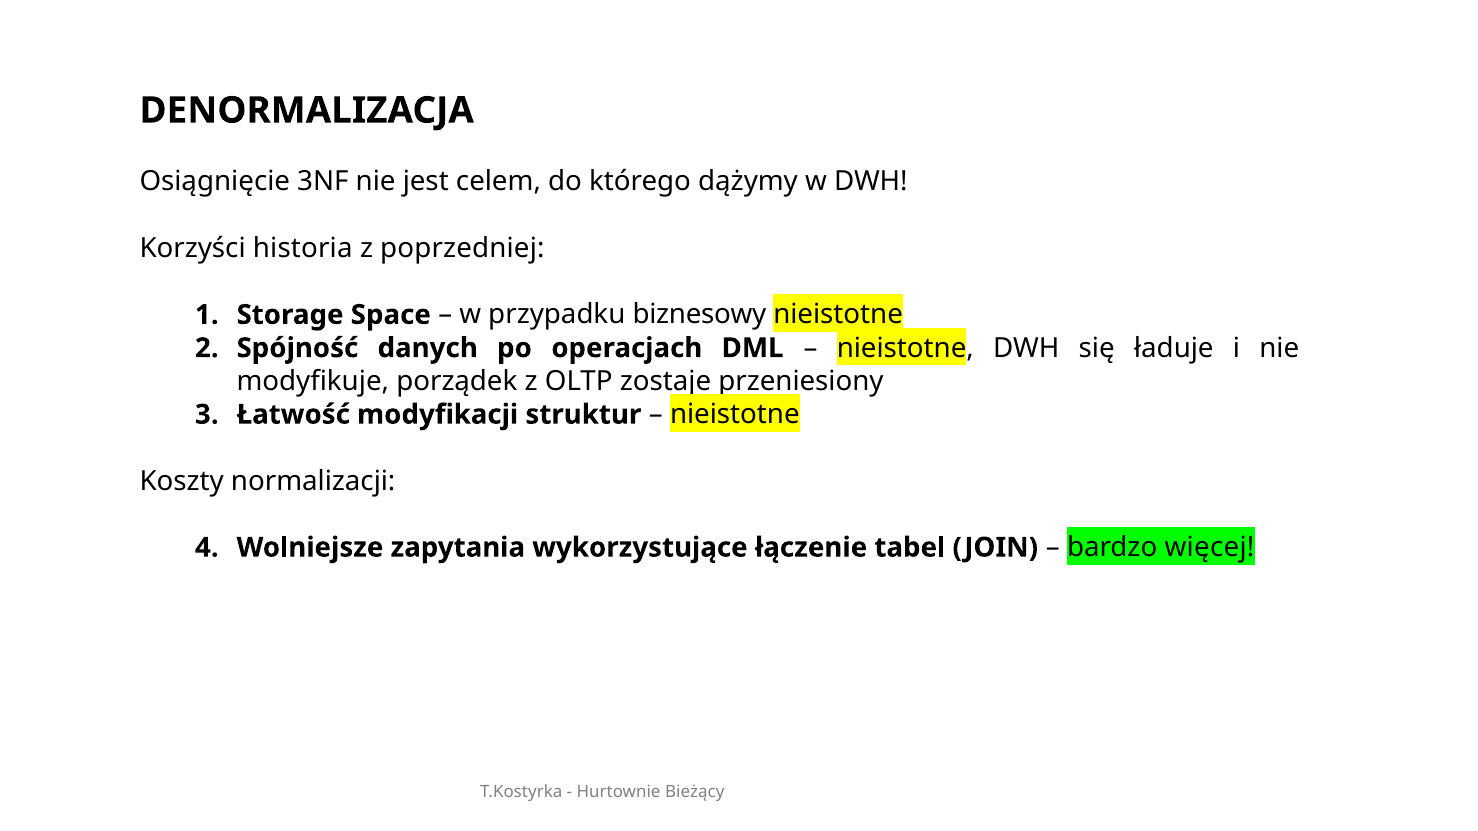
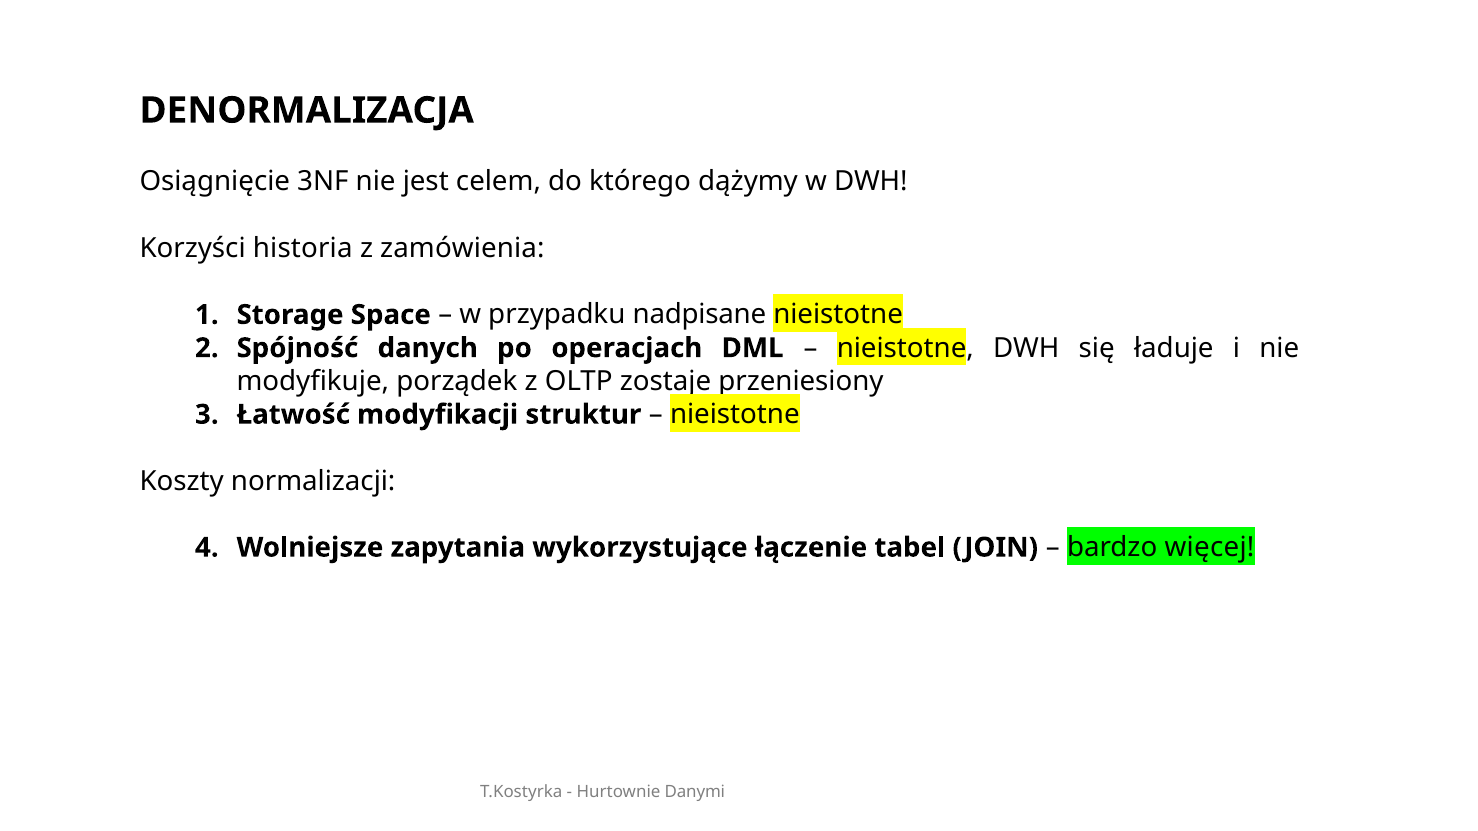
poprzedniej: poprzedniej -> zamówienia
biznesowy: biznesowy -> nadpisane
Bieżący: Bieżący -> Danymi
